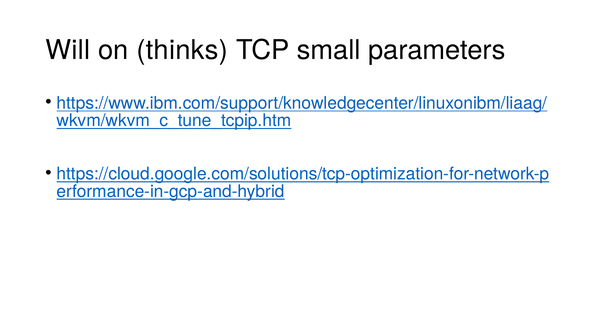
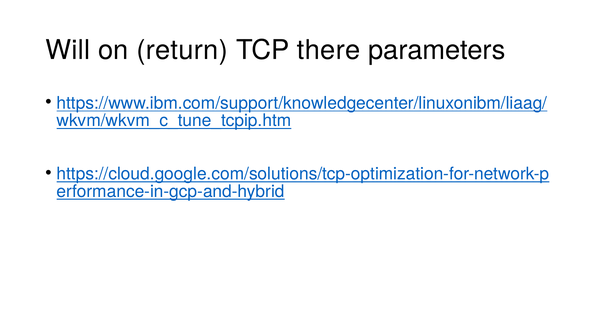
thinks: thinks -> return
small: small -> there
